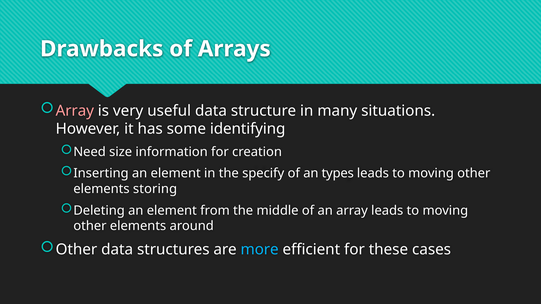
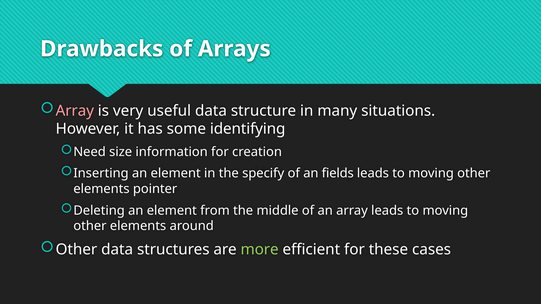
types: types -> fields
storing: storing -> pointer
more colour: light blue -> light green
